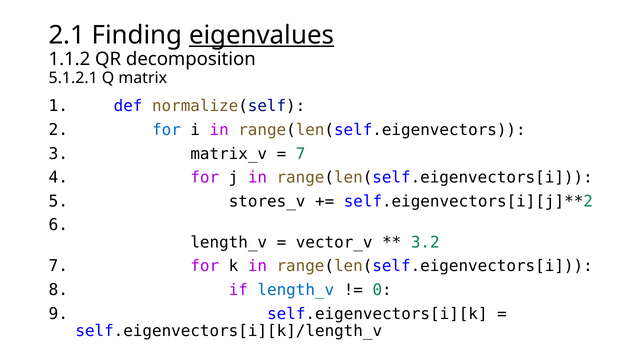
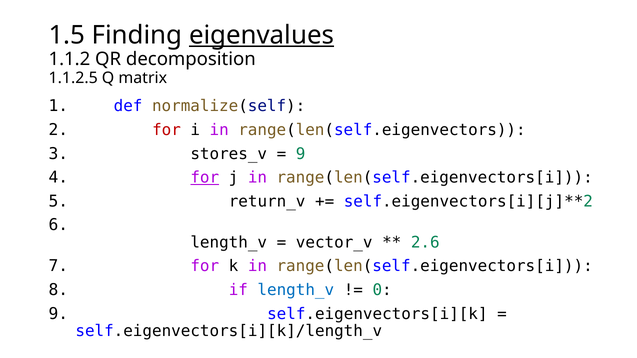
2.1: 2.1 -> 1.5
5.1.2.1: 5.1.2.1 -> 1.1.2.5
for at (166, 130) colour: blue -> red
matrix_v: matrix_v -> stores_v
7 at (301, 154): 7 -> 9
for at (205, 178) underline: none -> present
stores_v: stores_v -> return_v
3.2: 3.2 -> 2.6
